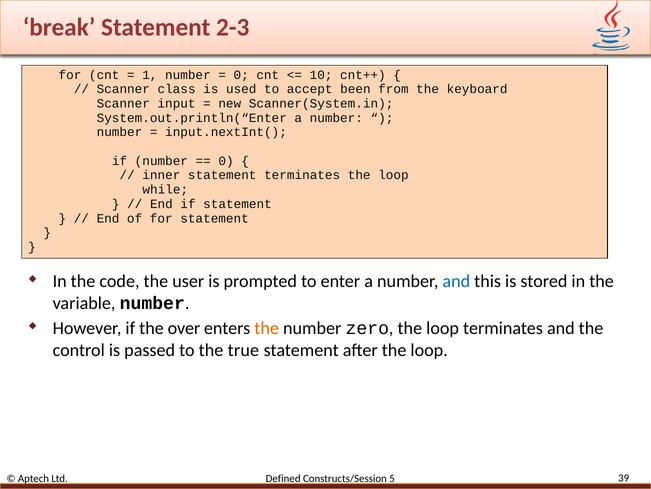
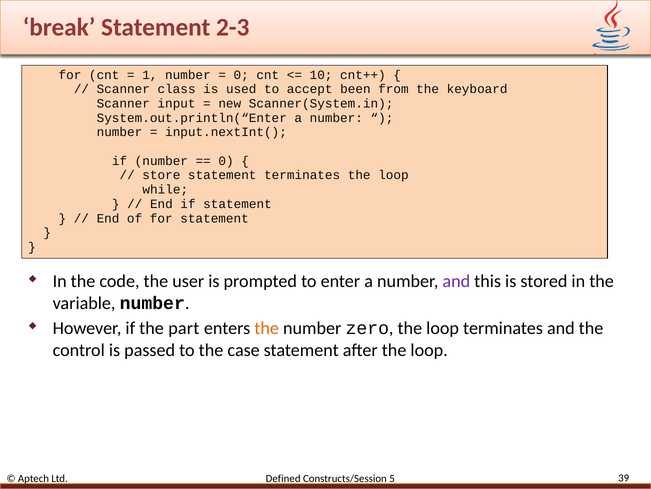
inner: inner -> store
and at (456, 281) colour: blue -> purple
over: over -> part
true: true -> case
